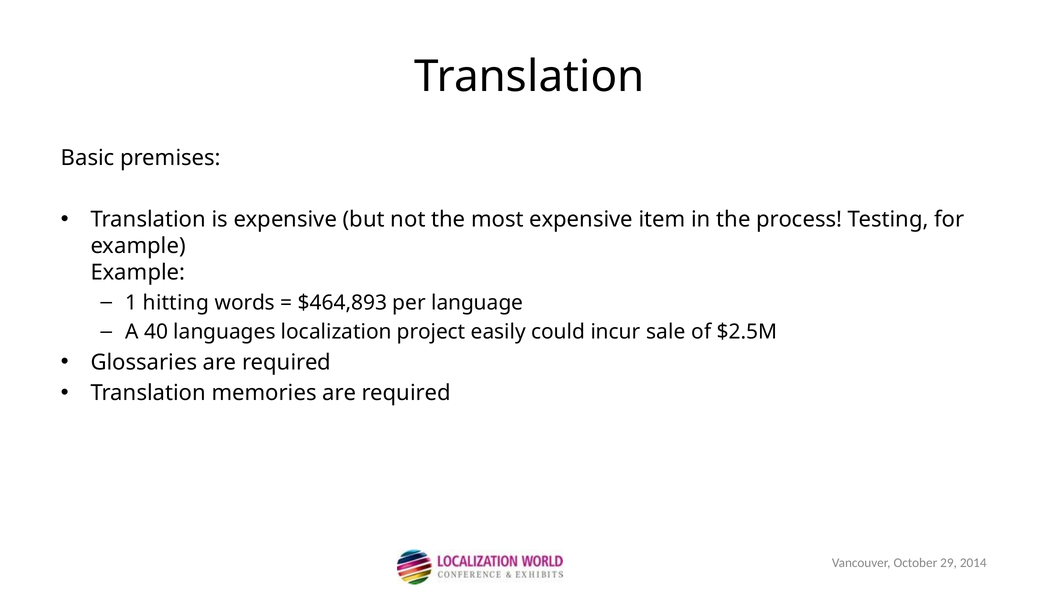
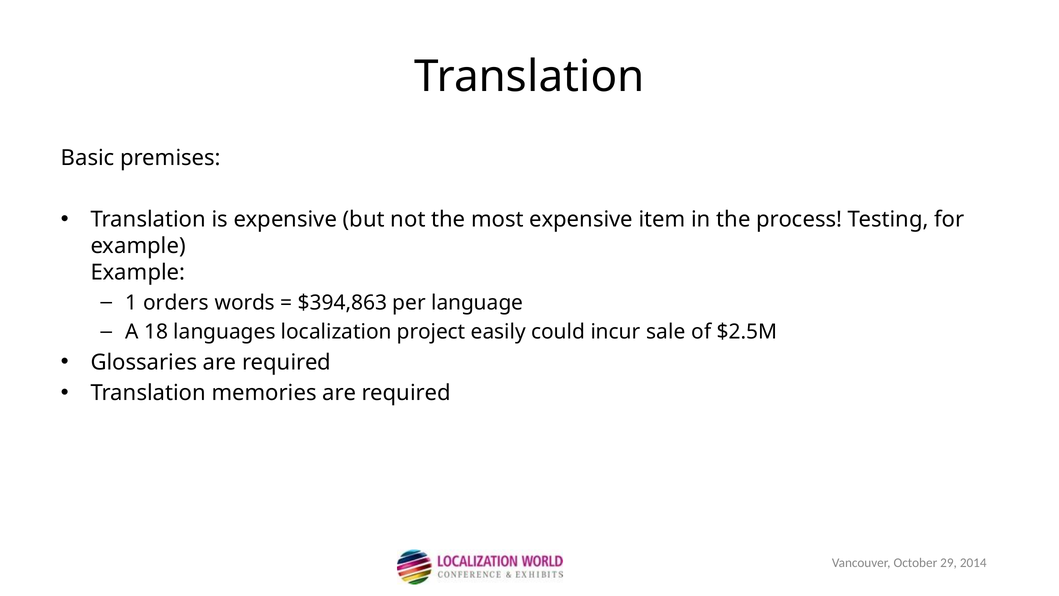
hitting: hitting -> orders
$464,893: $464,893 -> $394,863
40: 40 -> 18
